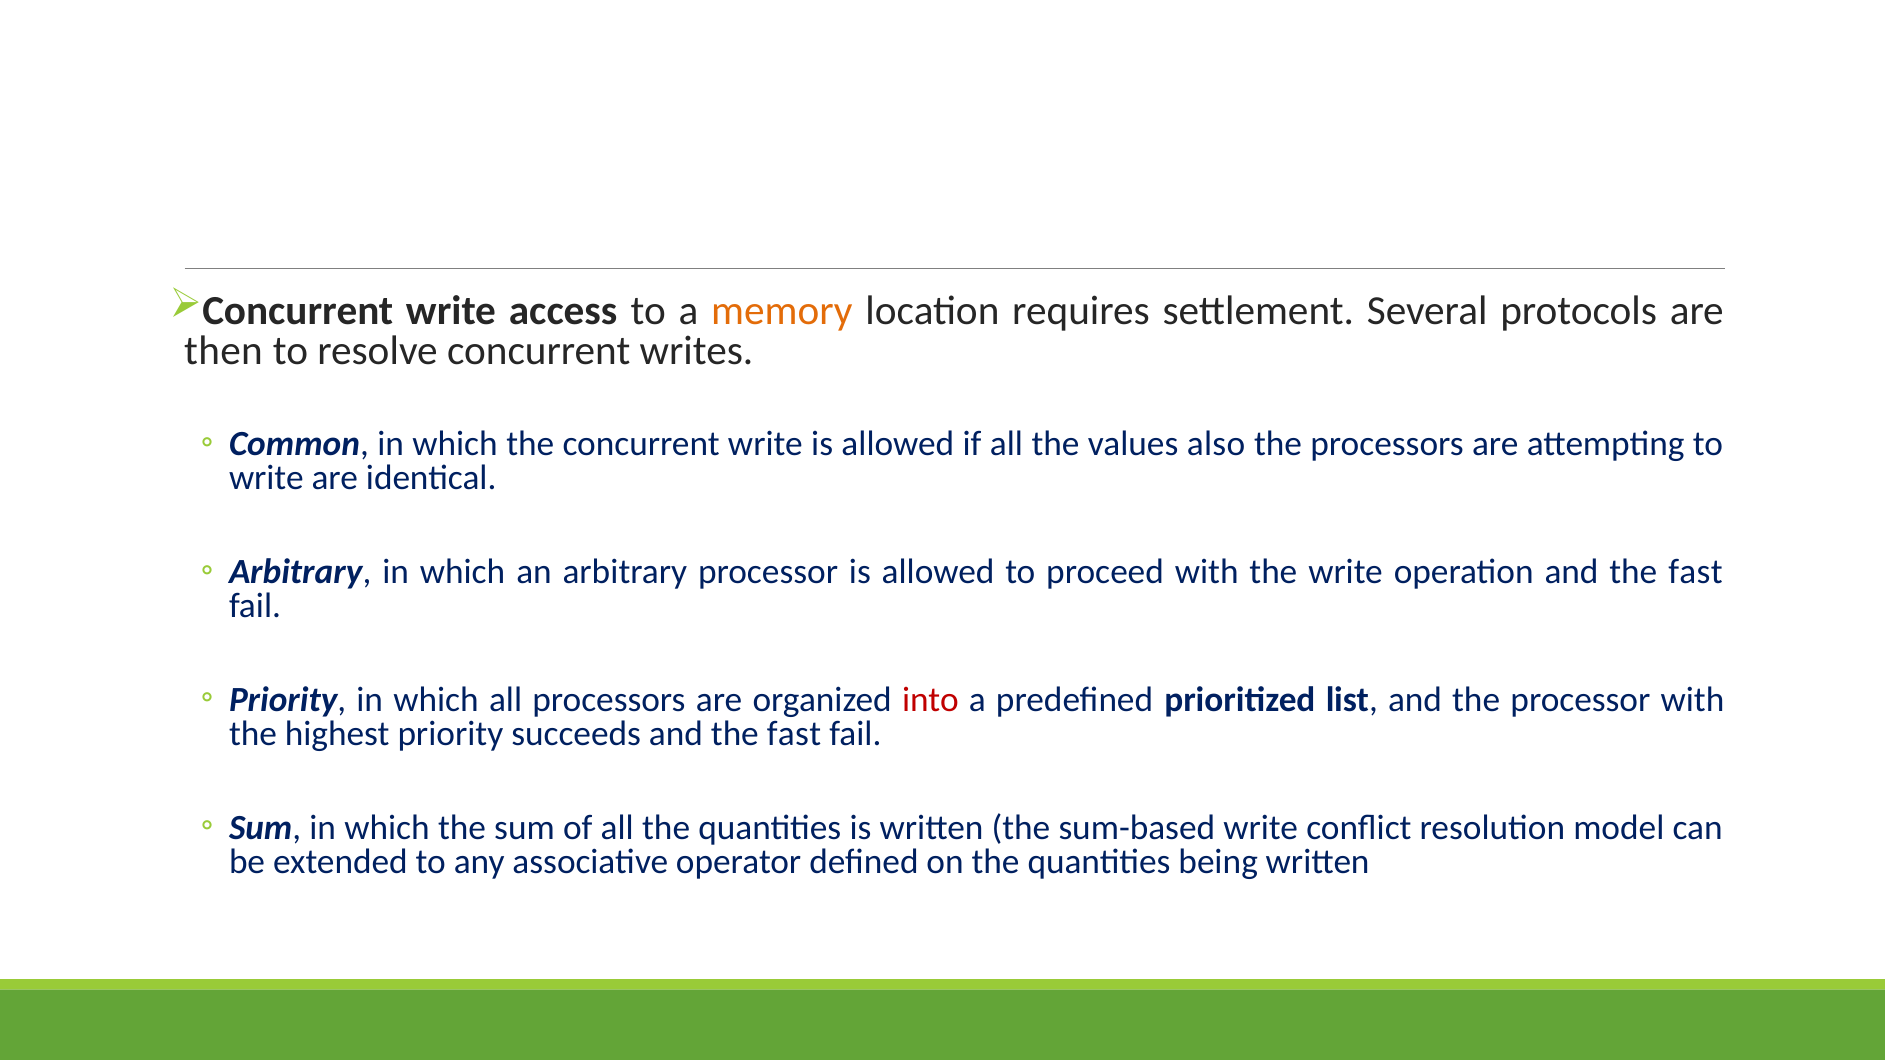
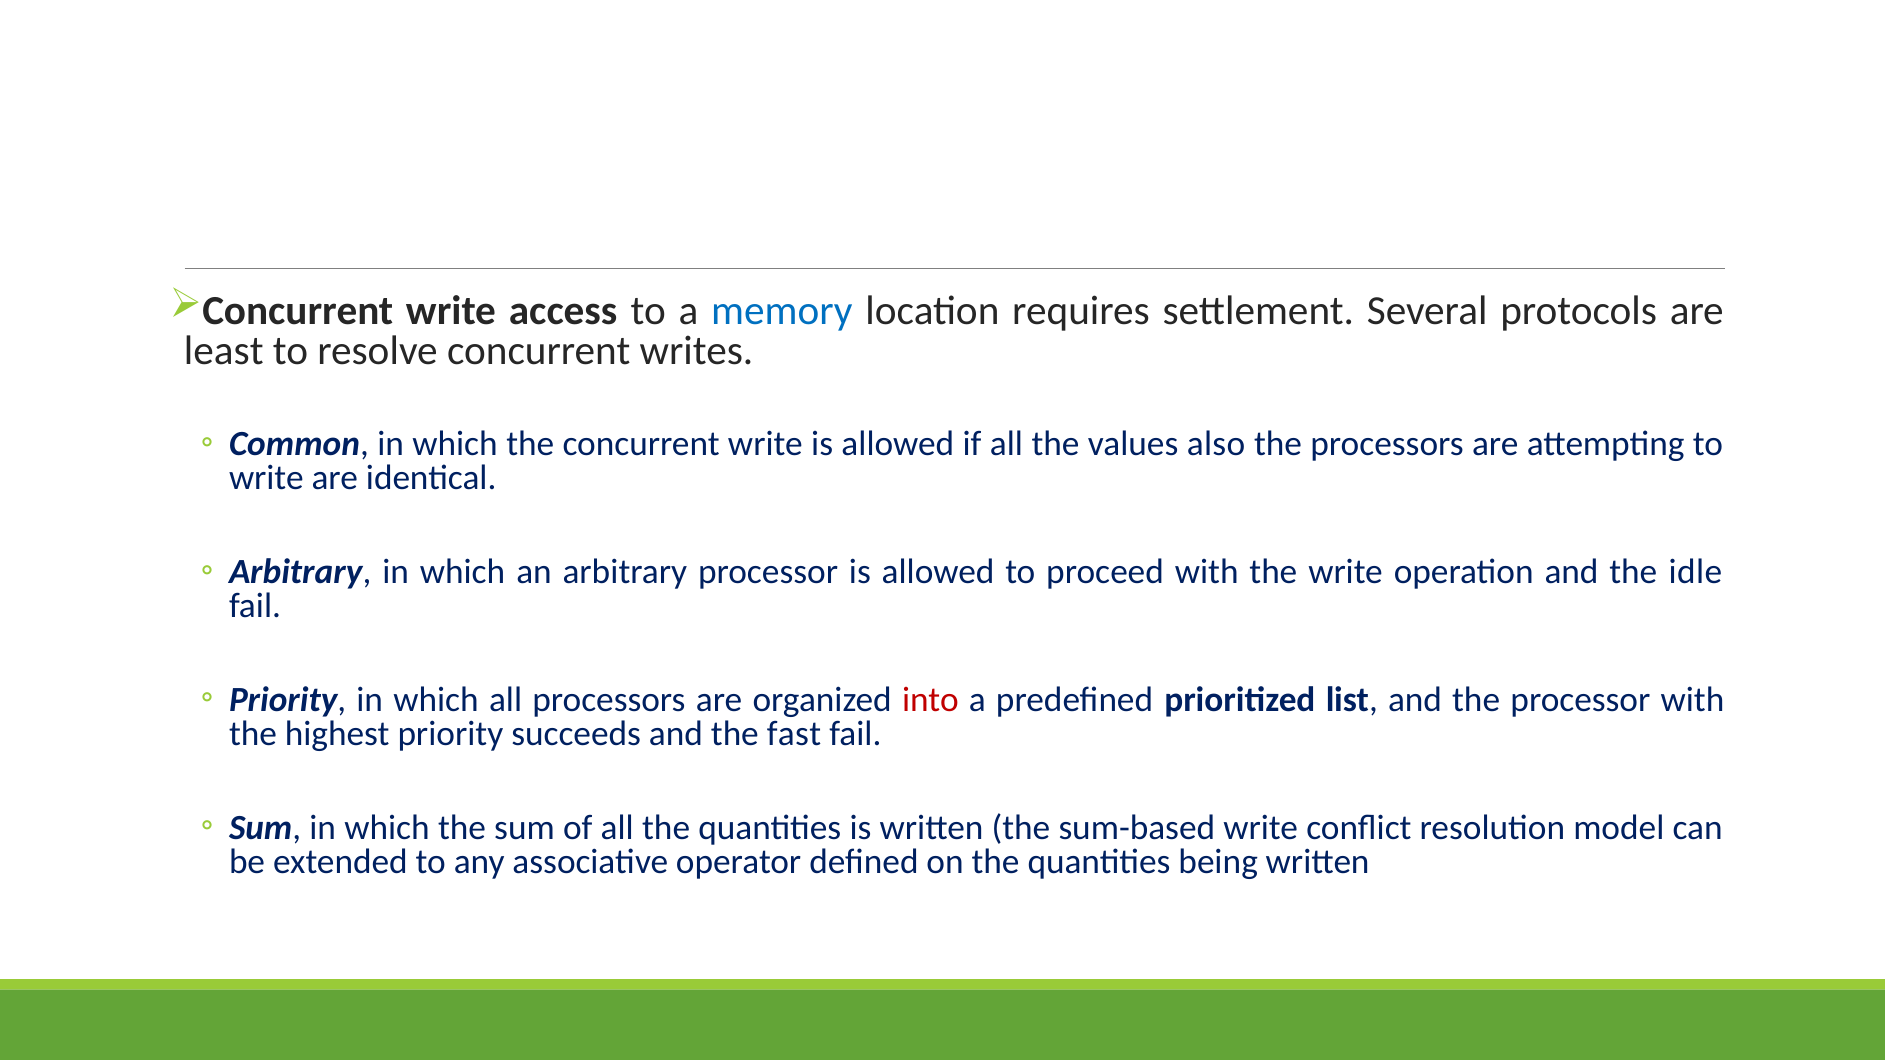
memory colour: orange -> blue
then: then -> least
operation and the fast: fast -> idle
